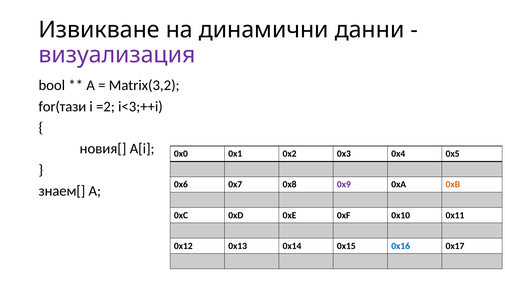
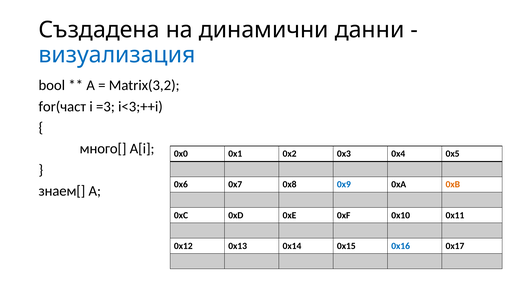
Извикване: Извикване -> Създадена
визуализация colour: purple -> blue
for(тази: for(тази -> for(част
=2: =2 -> =3
новия[: новия[ -> много[
0x9 colour: purple -> blue
